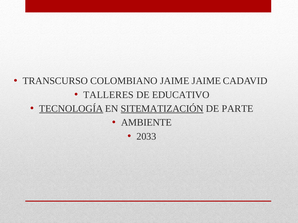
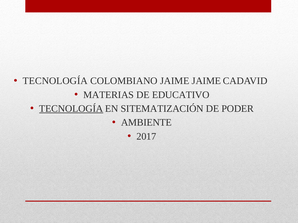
TRANSCURSO at (55, 81): TRANSCURSO -> TECNOLOGÍA
TALLERES: TALLERES -> MATERIAS
SITEMATIZACIÓN underline: present -> none
PARTE: PARTE -> PODER
2033: 2033 -> 2017
